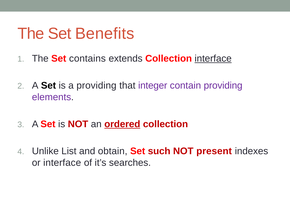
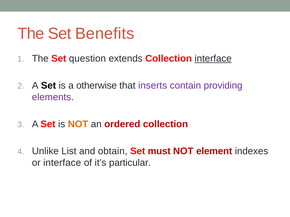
contains: contains -> question
a providing: providing -> otherwise
integer: integer -> inserts
NOT at (78, 124) colour: red -> orange
ordered underline: present -> none
such: such -> must
present: present -> element
searches: searches -> particular
